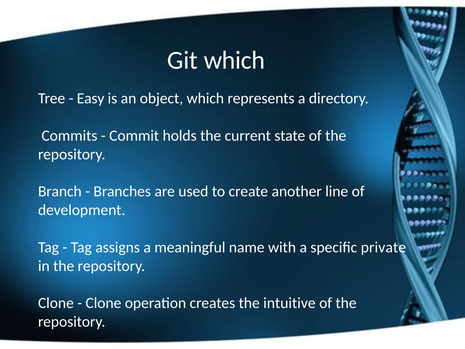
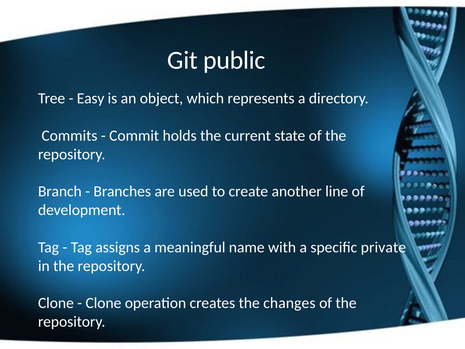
Git which: which -> public
intuitive: intuitive -> changes
